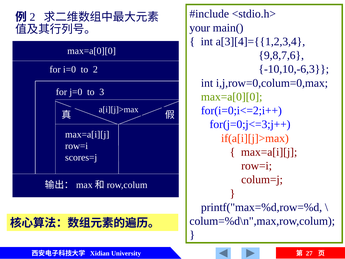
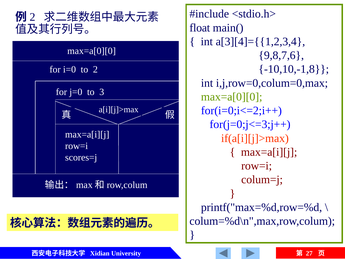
your: your -> float
-10,10,-6,3: -10,10,-6,3 -> -10,10,-1,8
